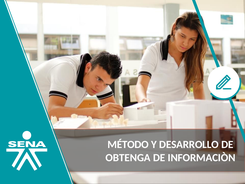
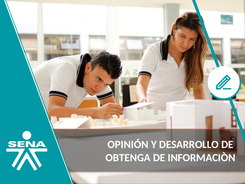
MÉTODO: MÉTODO -> OPINIÓN
